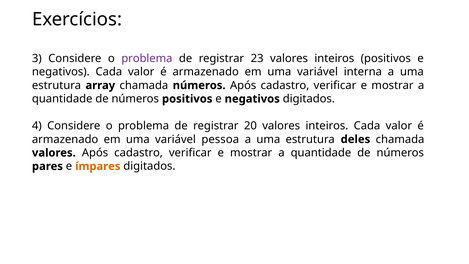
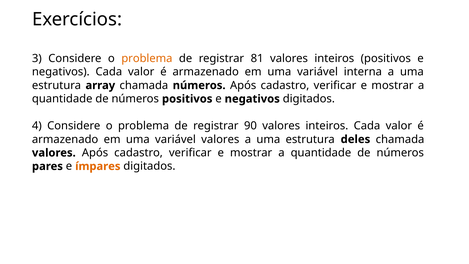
problema at (147, 58) colour: purple -> orange
23: 23 -> 81
20: 20 -> 90
variável pessoa: pessoa -> valores
